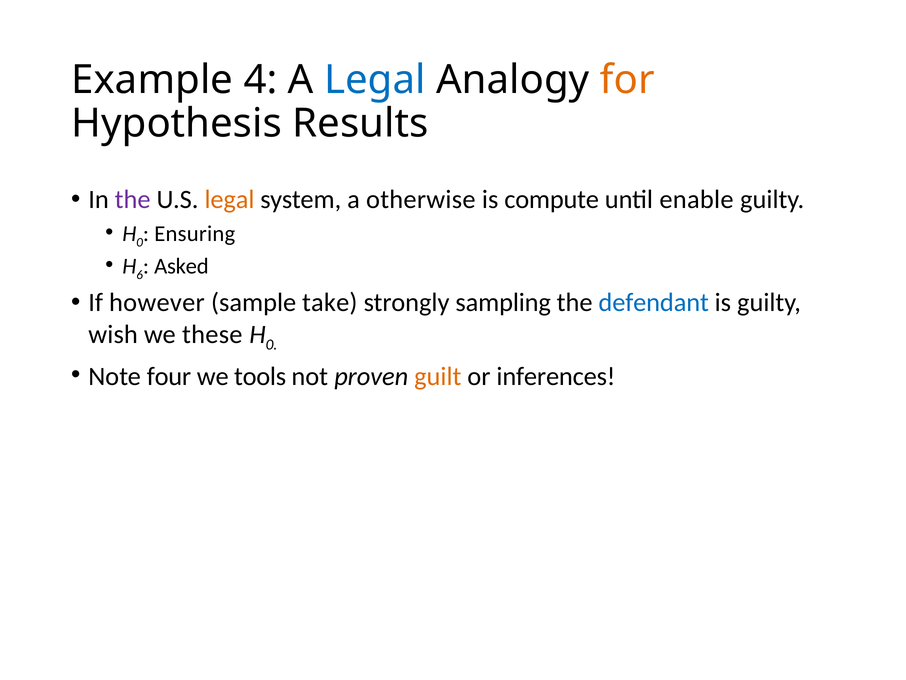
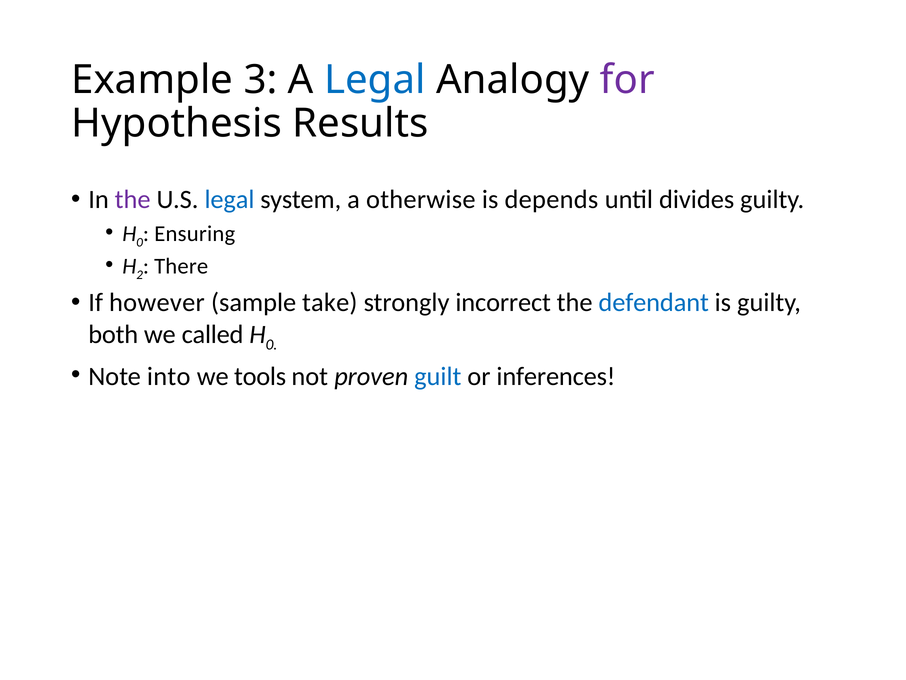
4: 4 -> 3
for colour: orange -> purple
legal at (229, 200) colour: orange -> blue
compute: compute -> depends
enable: enable -> divides
6: 6 -> 2
Asked: Asked -> There
sampling: sampling -> incorrect
wish: wish -> both
these: these -> called
four: four -> into
guilt colour: orange -> blue
